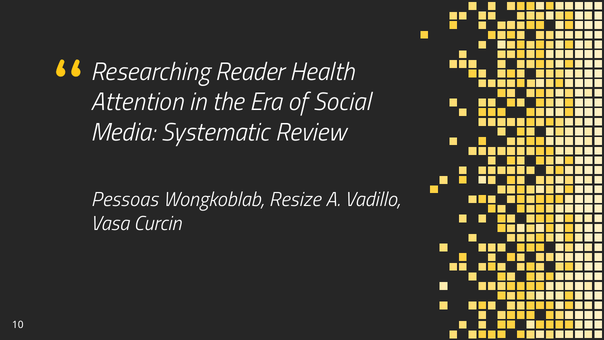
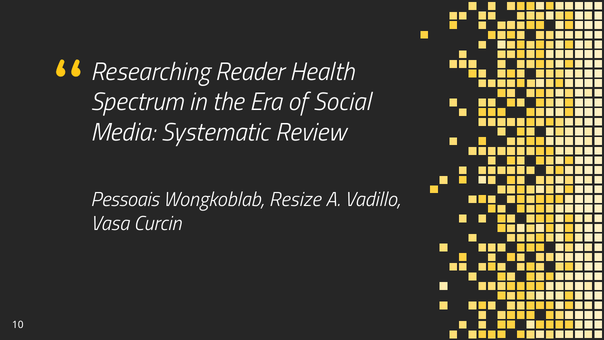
Attention: Attention -> Spectrum
Pessoas: Pessoas -> Pessoais
